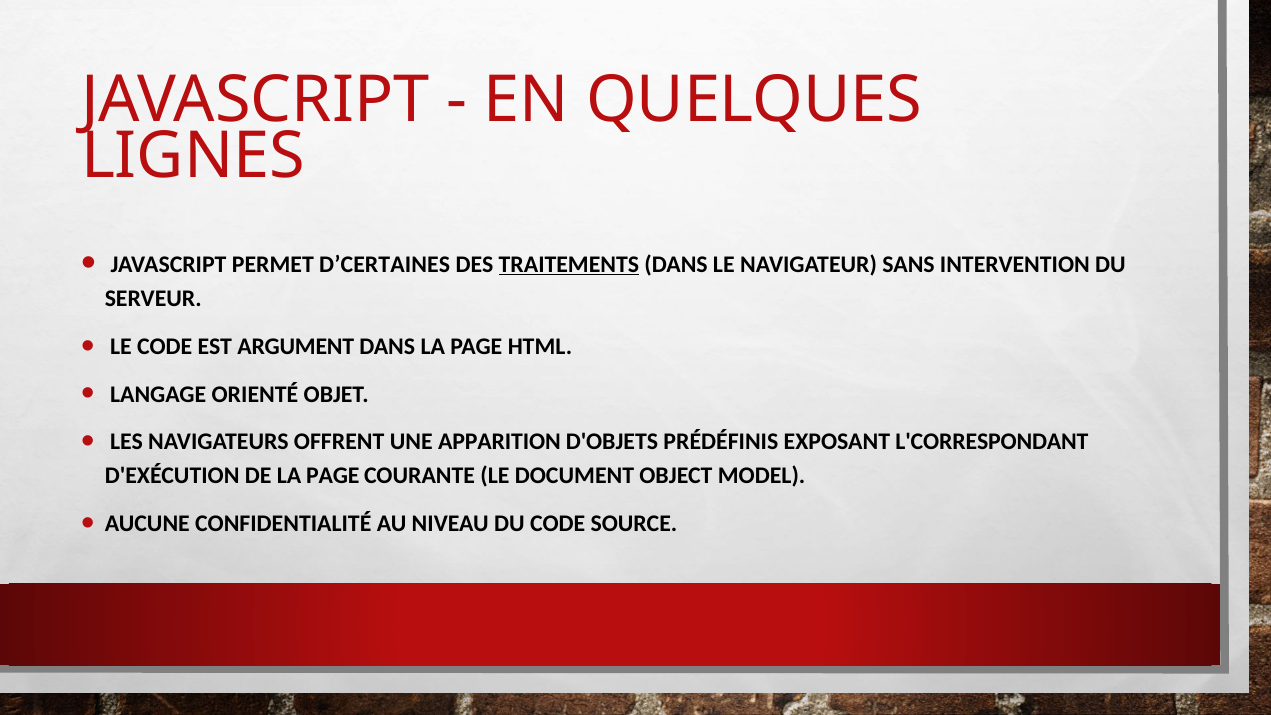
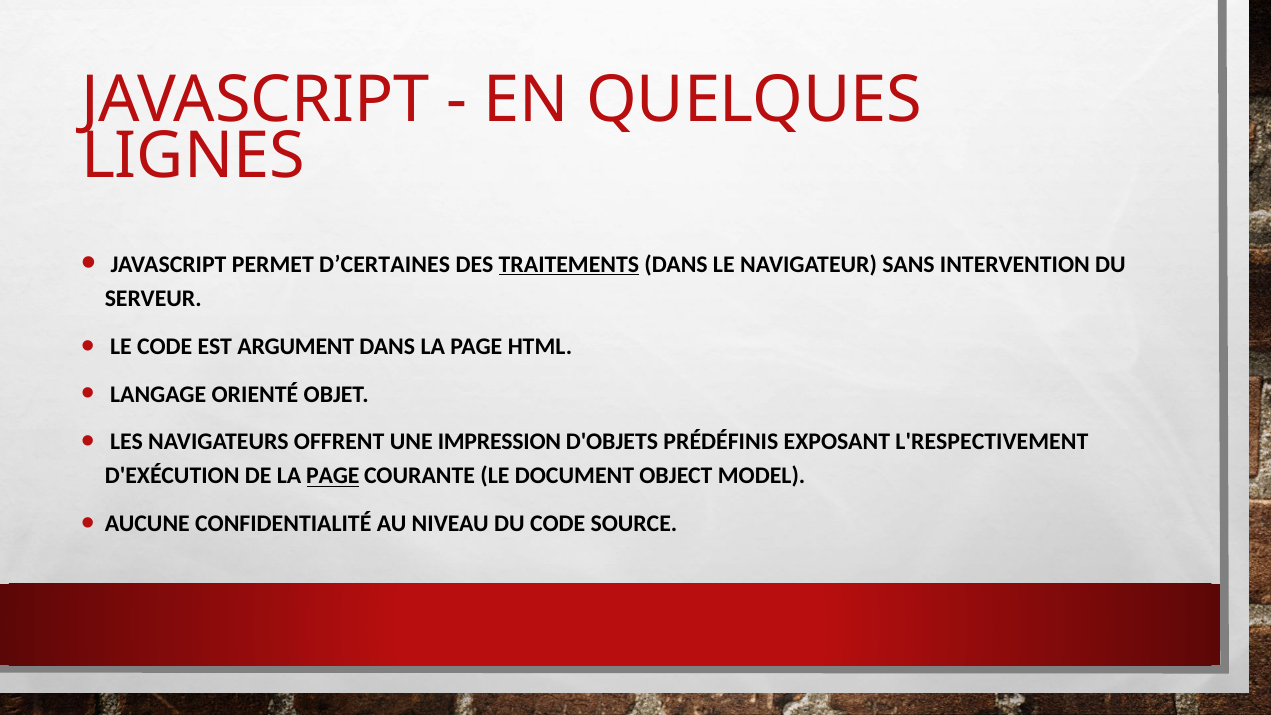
APPARITION: APPARITION -> IMPRESSION
L'CORRESPONDANT: L'CORRESPONDANT -> L'RESPECTIVEMENT
PAGE at (333, 476) underline: none -> present
